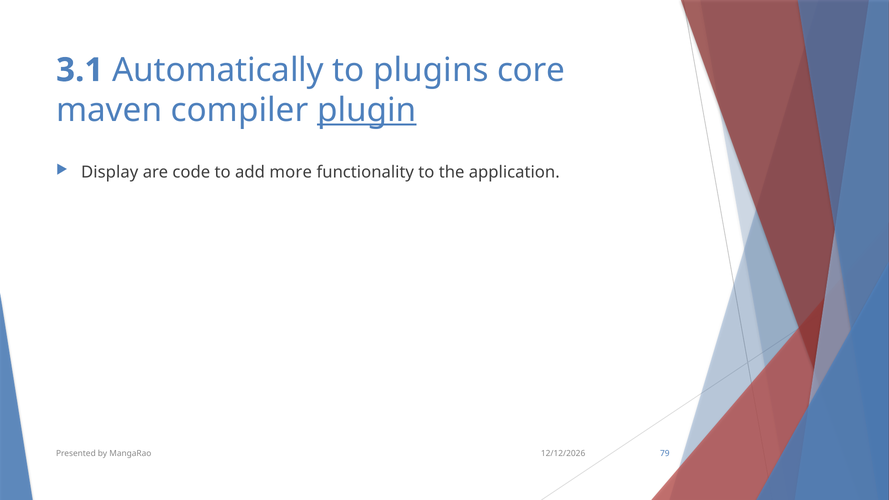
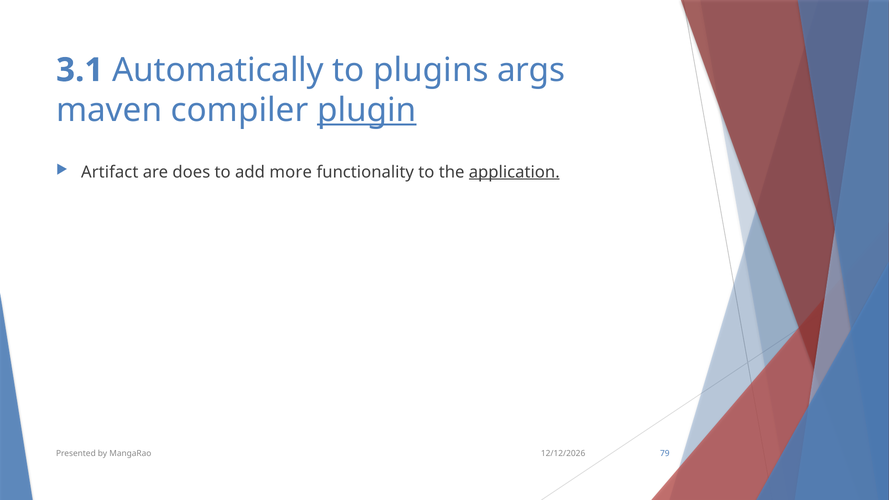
core: core -> args
Display: Display -> Artifact
code: code -> does
application underline: none -> present
